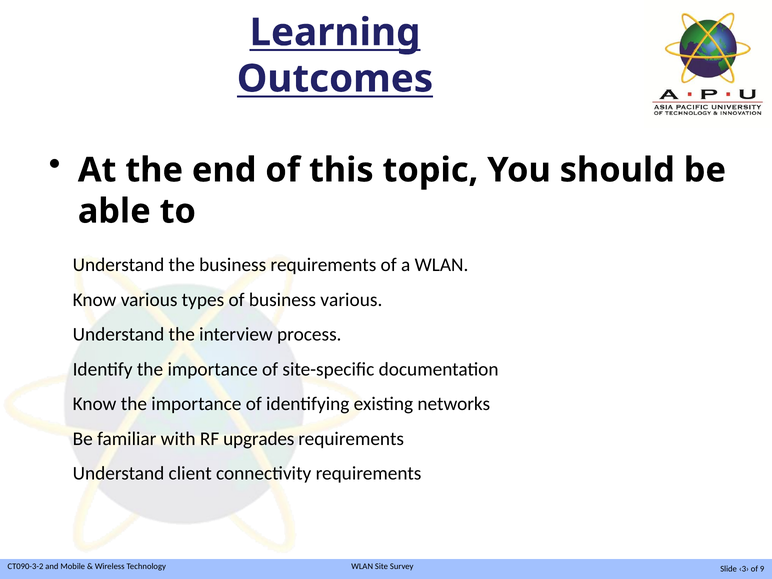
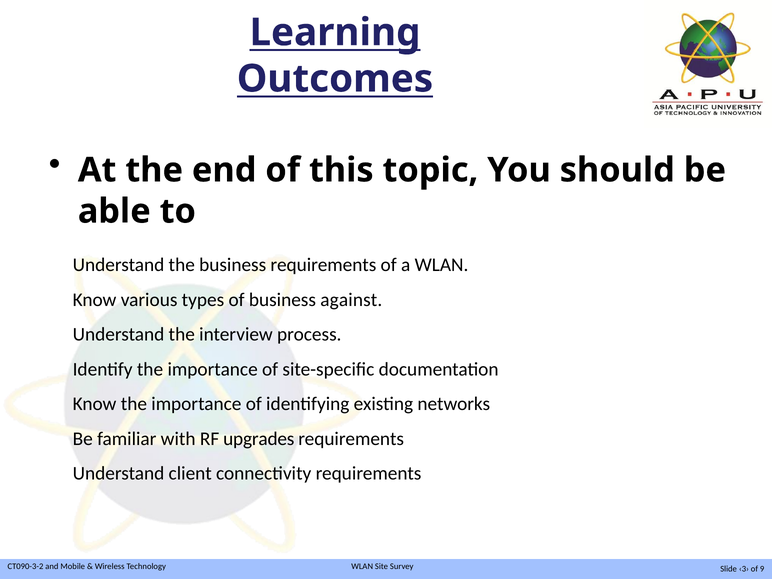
business various: various -> against
